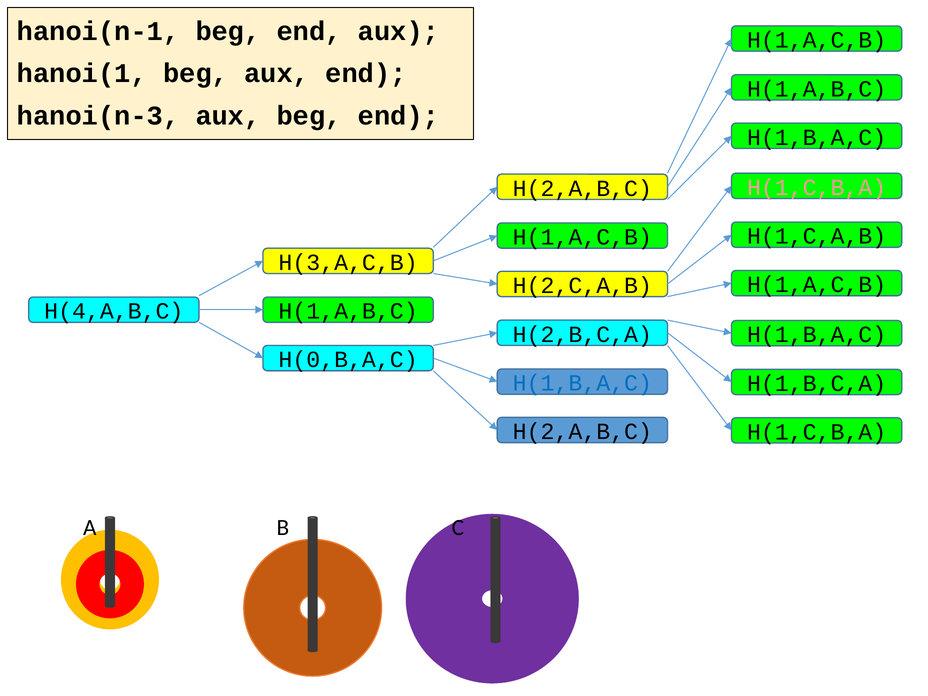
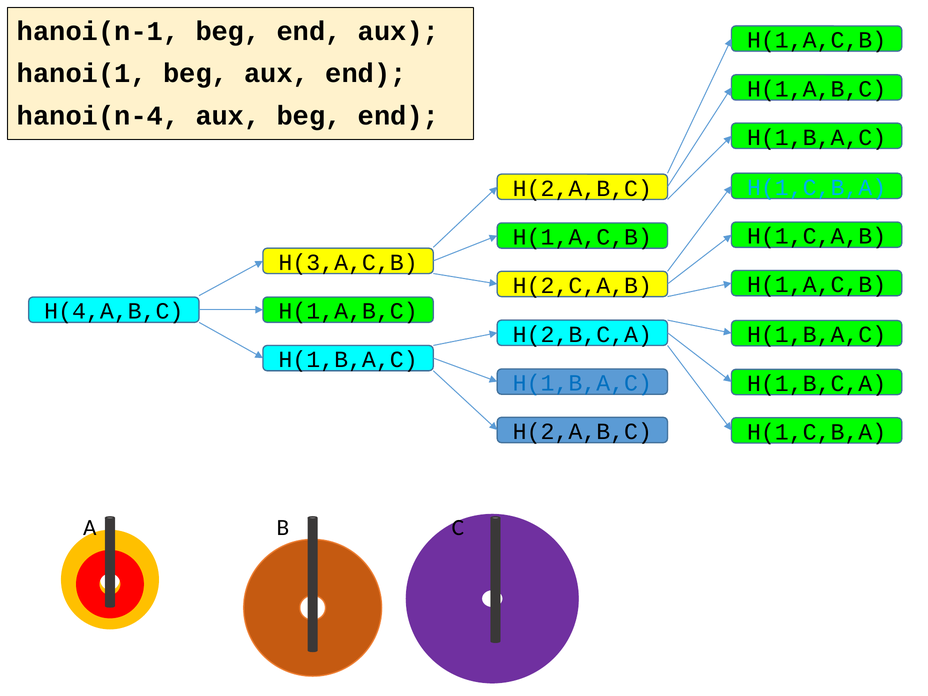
hanoi(n-3: hanoi(n-3 -> hanoi(n-4
H(1,C,B,A at (817, 187) colour: pink -> light blue
H(0,B,A,C at (348, 360): H(0,B,A,C -> H(1,B,A,C
